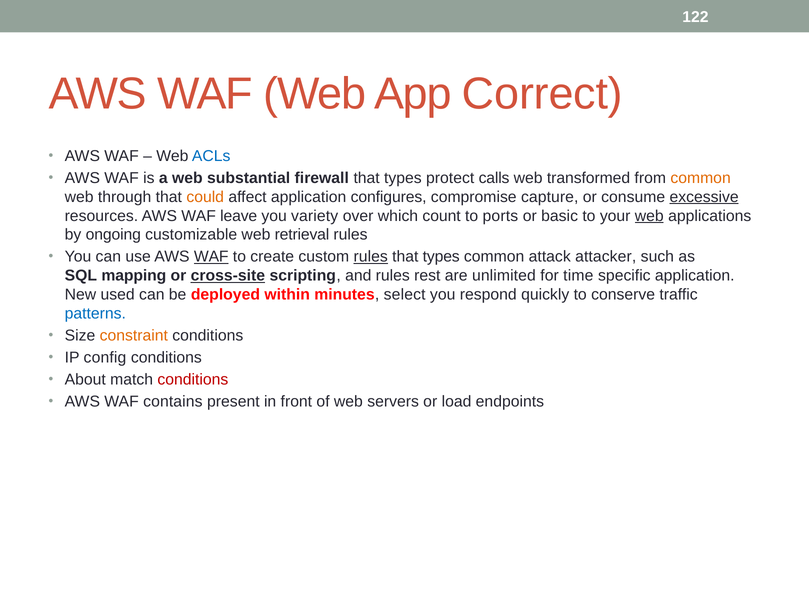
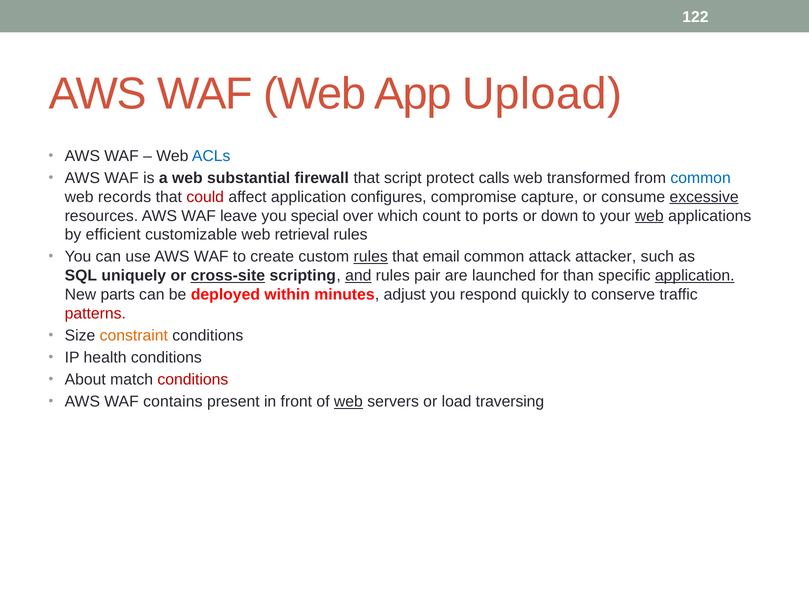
Correct: Correct -> Upload
firewall that types: types -> script
common at (701, 178) colour: orange -> blue
through: through -> records
could colour: orange -> red
variety: variety -> special
basic: basic -> down
ongoing: ongoing -> efficient
WAF at (211, 257) underline: present -> none
types at (441, 257): types -> email
mapping: mapping -> uniquely
and underline: none -> present
rest: rest -> pair
unlimited: unlimited -> launched
time: time -> than
application at (695, 276) underline: none -> present
used: used -> parts
select: select -> adjust
patterns colour: blue -> red
config: config -> health
web at (348, 402) underline: none -> present
endpoints: endpoints -> traversing
